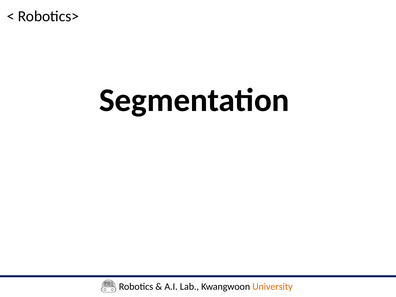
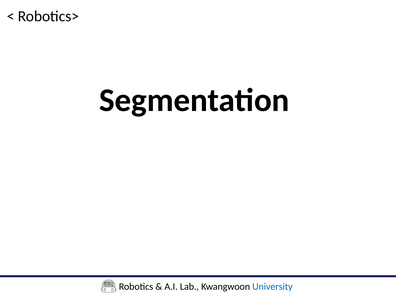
University colour: orange -> blue
